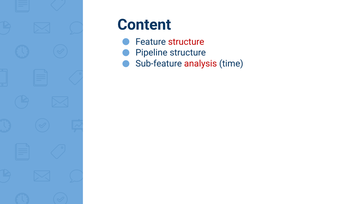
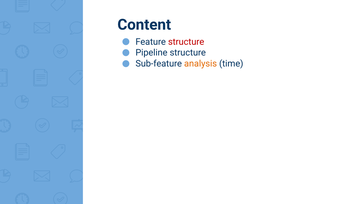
analysis colour: red -> orange
